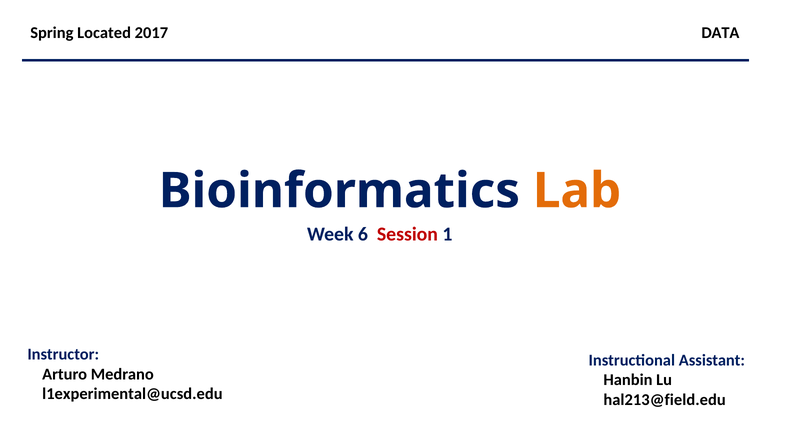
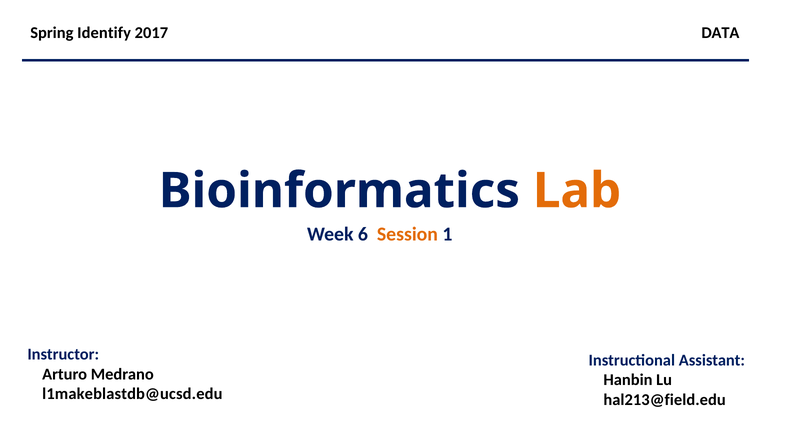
Located: Located -> Identify
Session colour: red -> orange
l1experimental@ucsd.edu: l1experimental@ucsd.edu -> l1makeblastdb@ucsd.edu
